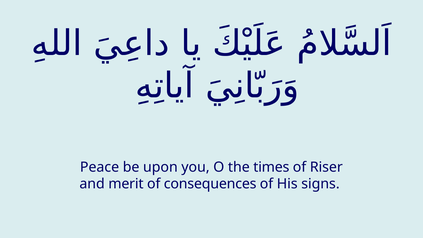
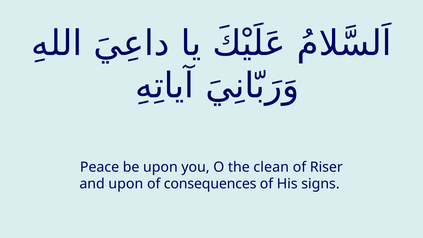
times: times -> clean
and merit: merit -> upon
